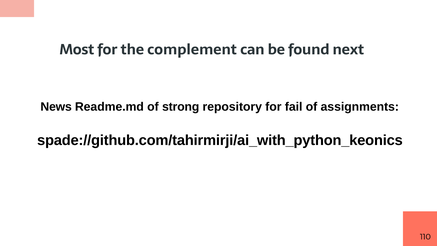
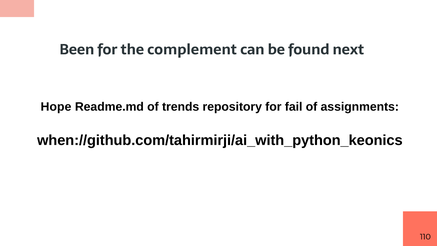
Most: Most -> Been
News: News -> Hope
strong: strong -> trends
spade://github.com/tahirmirji/ai_with_python_keonics: spade://github.com/tahirmirji/ai_with_python_keonics -> when://github.com/tahirmirji/ai_with_python_keonics
